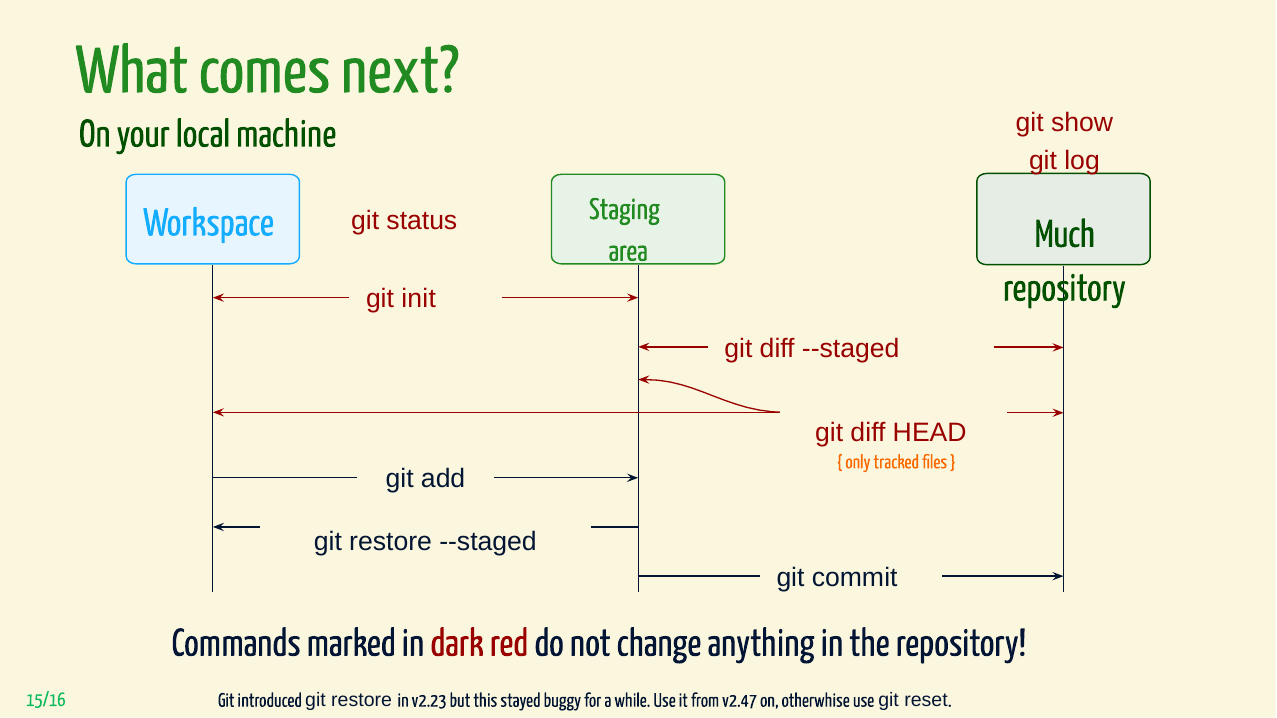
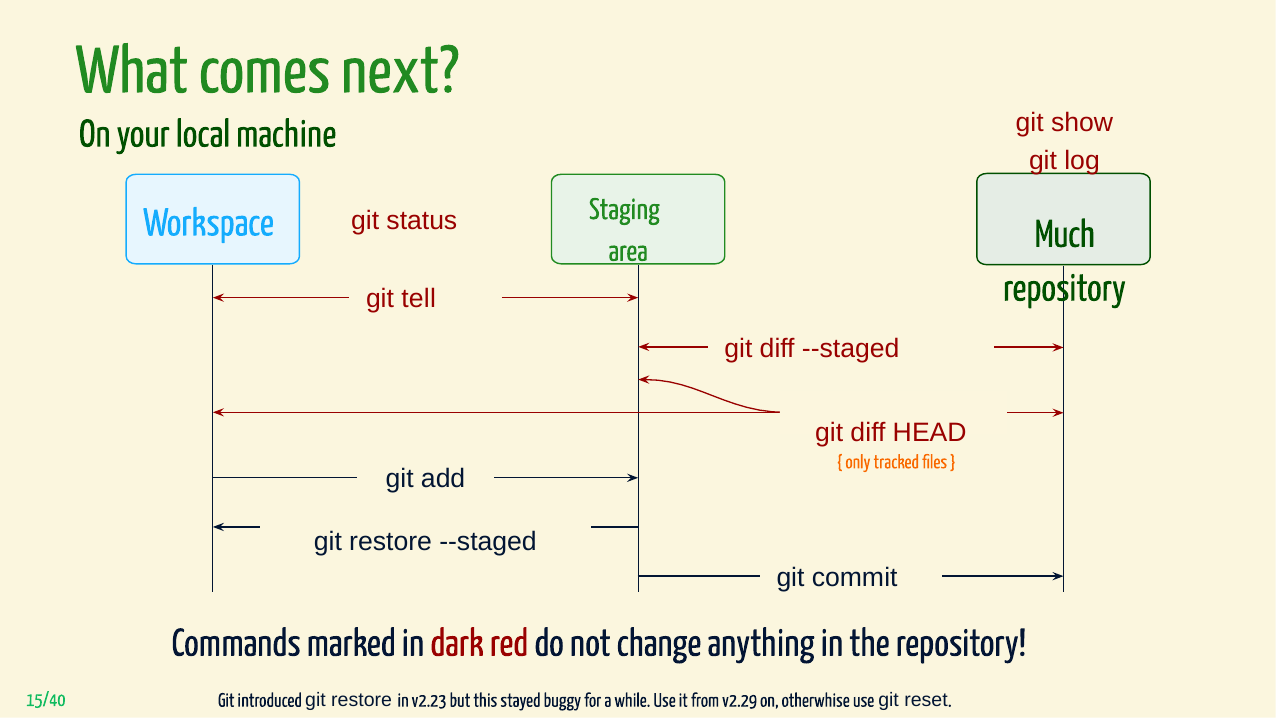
init: init -> tell
15/16: 15/16 -> 15/40
v2.47: v2.47 -> v2.29
